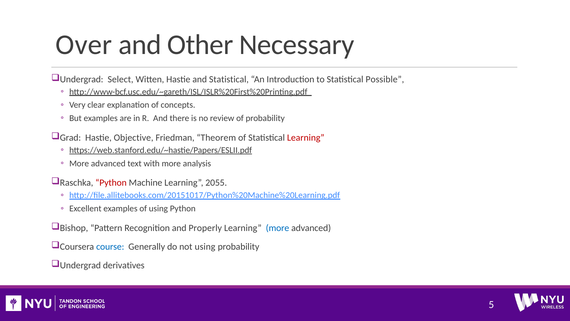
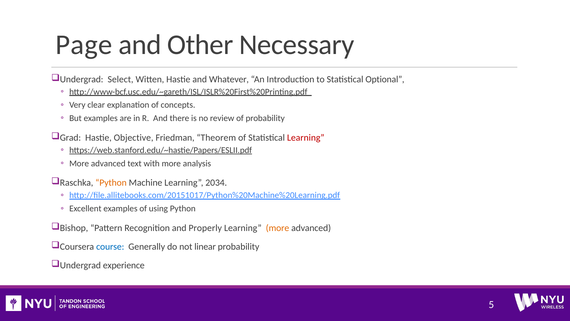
Over: Over -> Page
and Statistical: Statistical -> Whatever
Possible: Possible -> Optional
Python at (111, 183) colour: red -> orange
2055: 2055 -> 2034
more at (278, 228) colour: blue -> orange
not using: using -> linear
derivatives: derivatives -> experience
